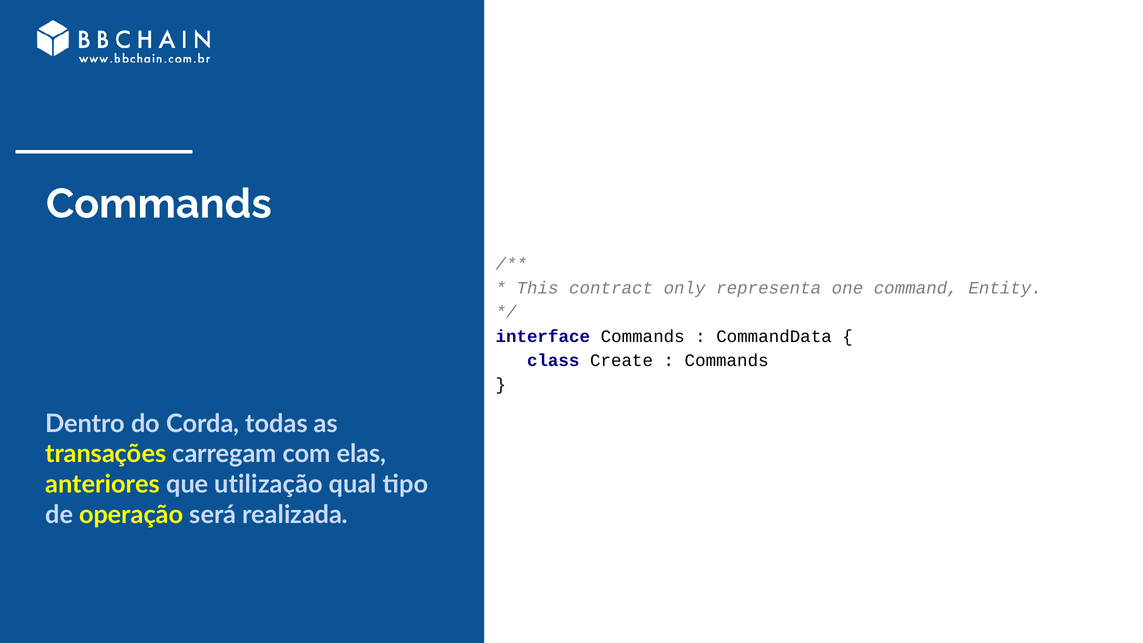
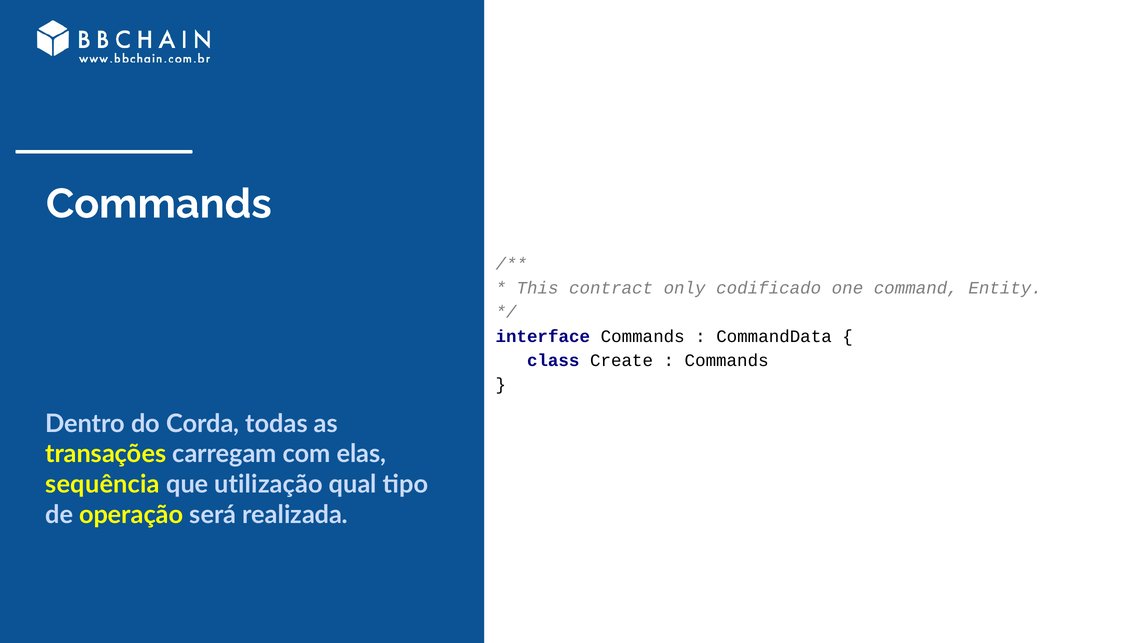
representa: representa -> codificado
anteriores: anteriores -> sequência
